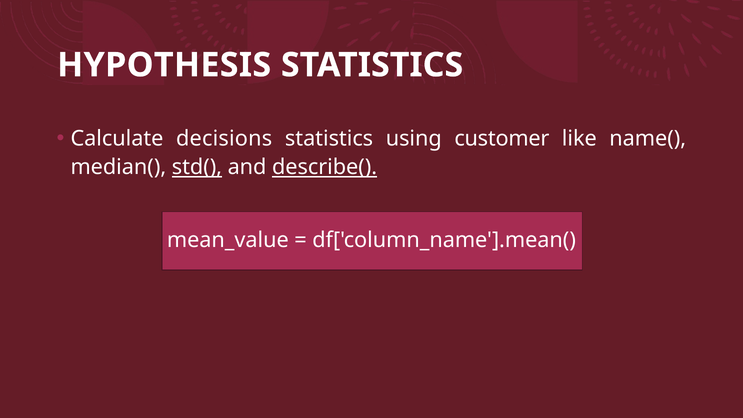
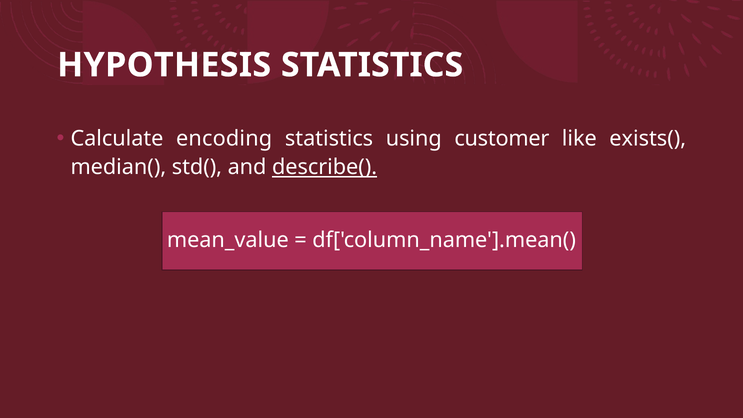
decisions: decisions -> encoding
name(: name( -> exists(
std( underline: present -> none
